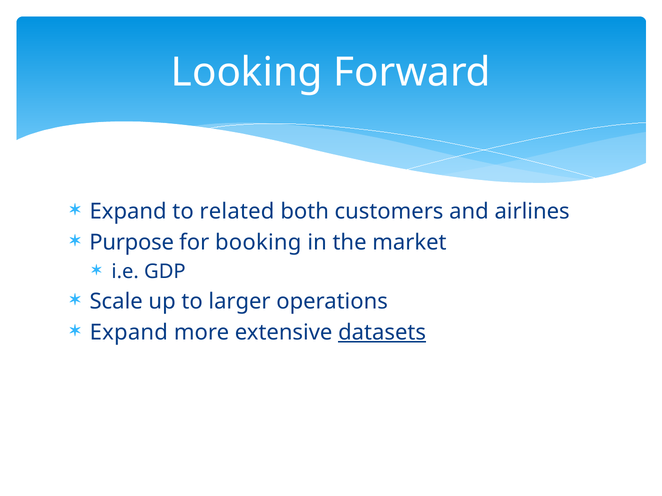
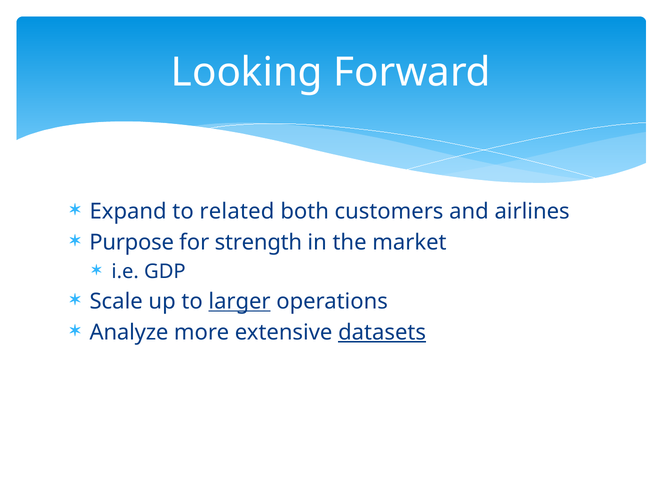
booking: booking -> strength
larger underline: none -> present
Expand at (129, 333): Expand -> Analyze
